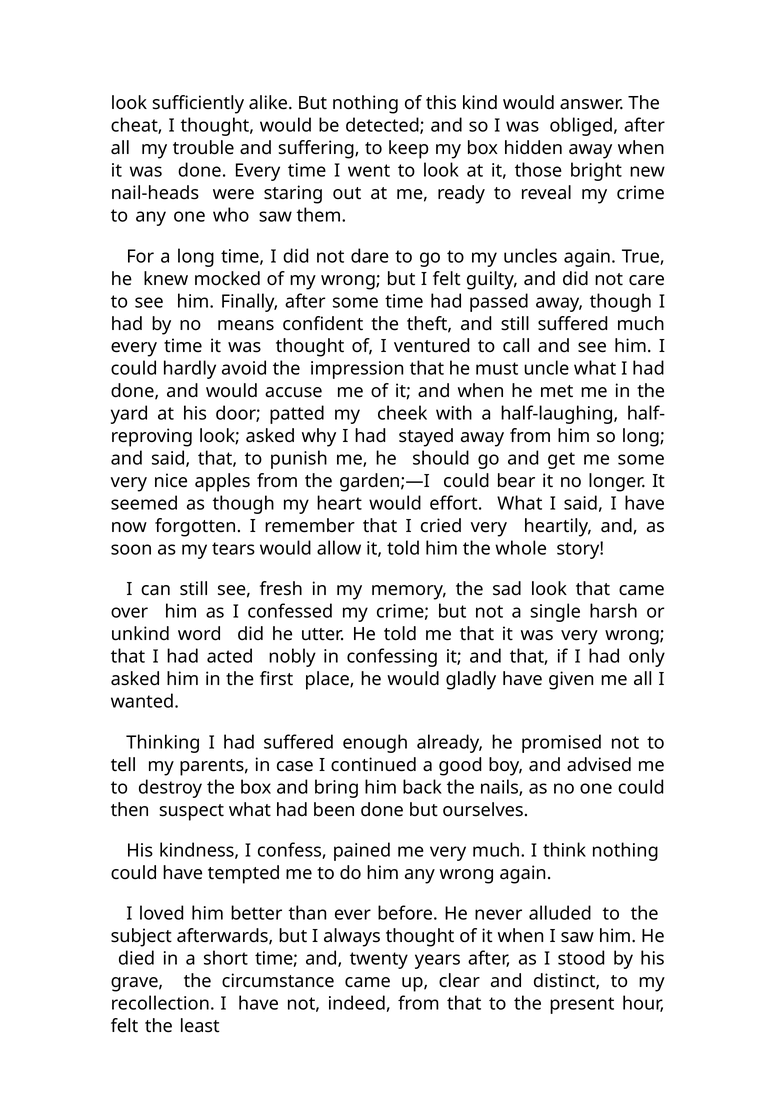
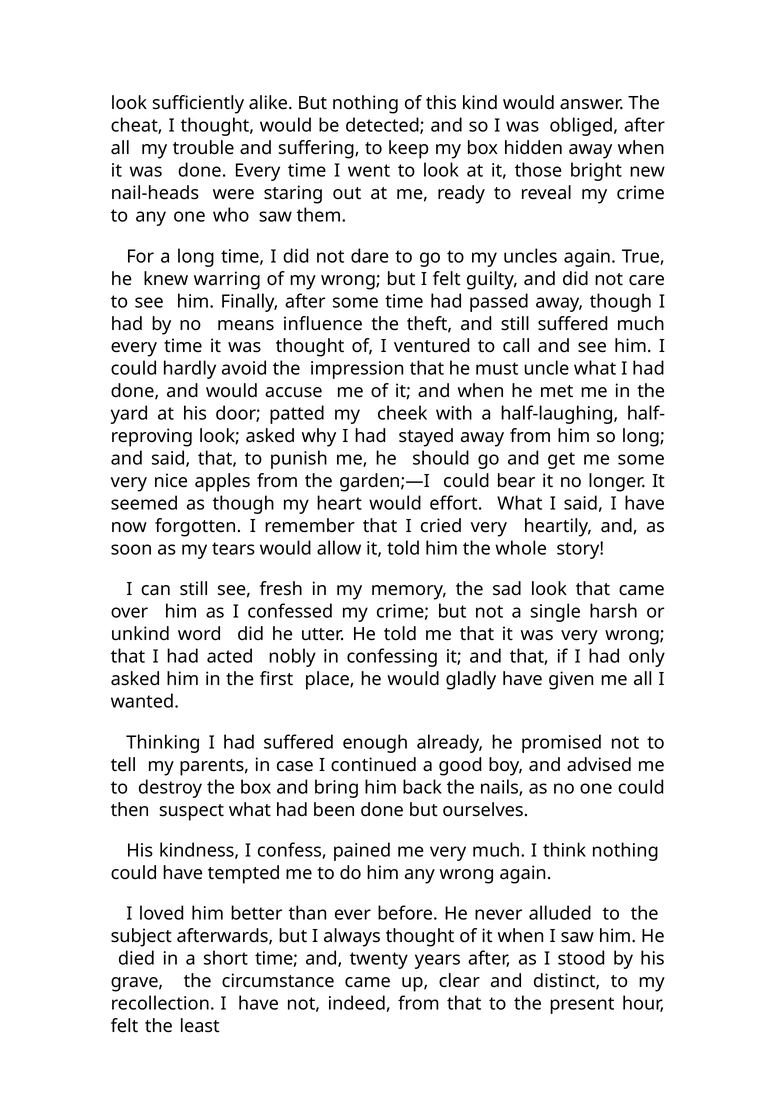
mocked: mocked -> warring
confident: confident -> influence
